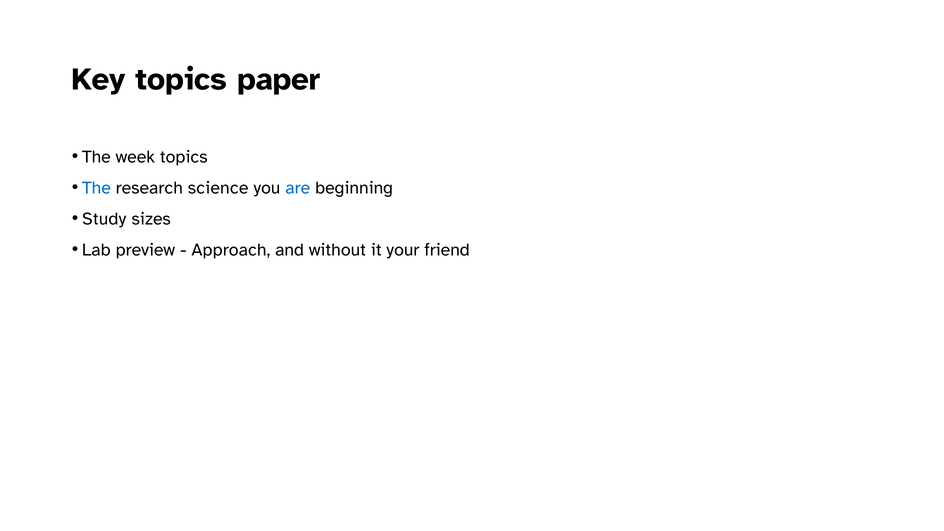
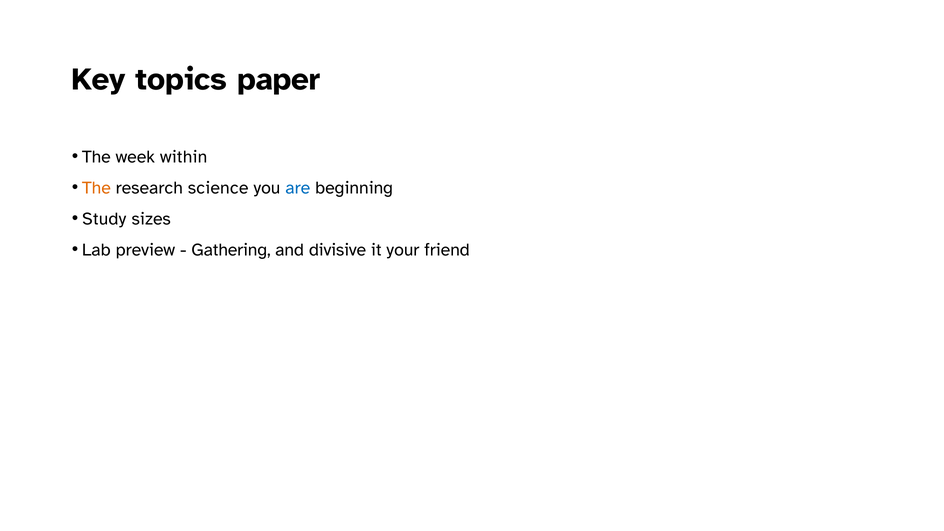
week topics: topics -> within
The at (96, 188) colour: blue -> orange
Approach: Approach -> Gathering
without: without -> divisive
